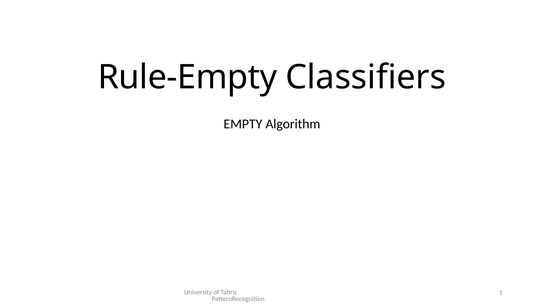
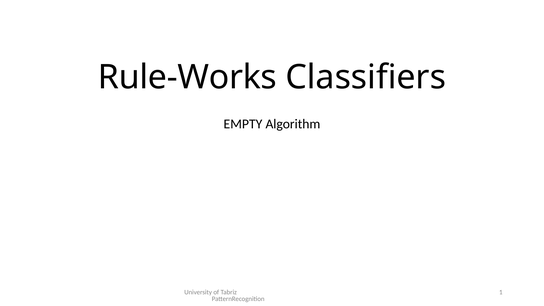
Rule-Empty: Rule-Empty -> Rule-Works
